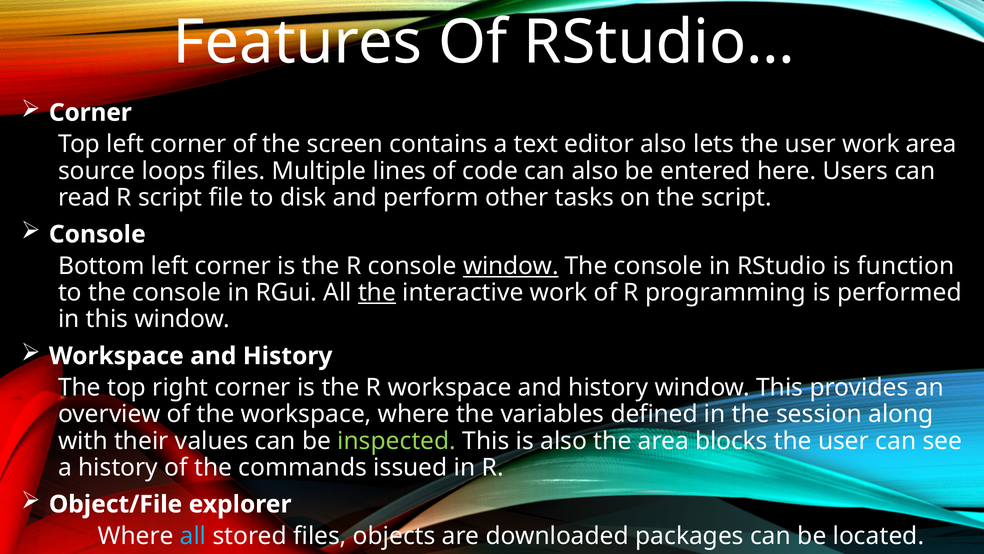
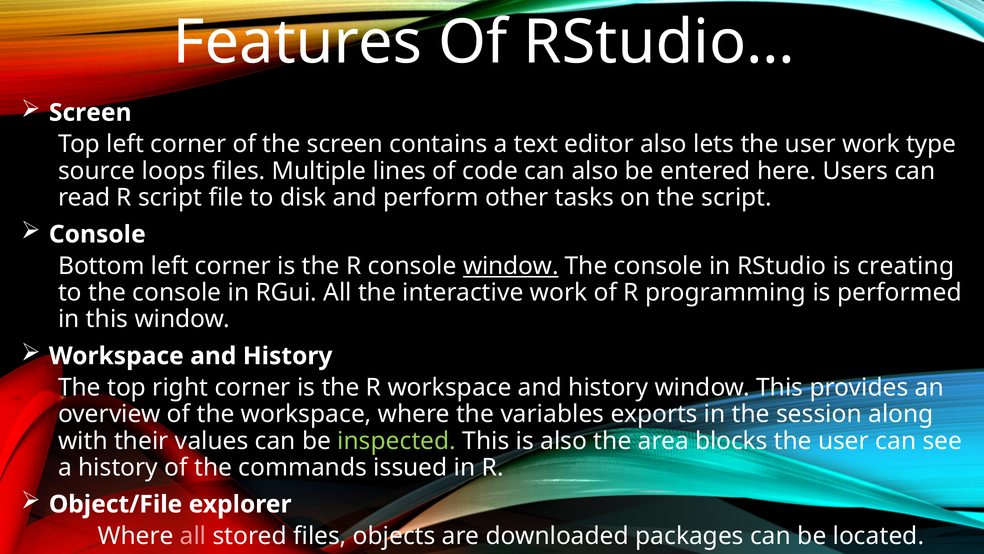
Corner at (90, 113): Corner -> Screen
work area: area -> type
function: function -> creating
the at (377, 292) underline: present -> none
defined: defined -> exports
all at (193, 536) colour: light blue -> pink
